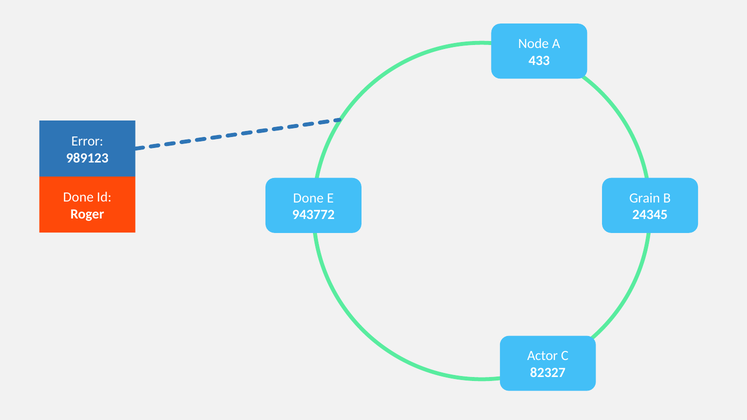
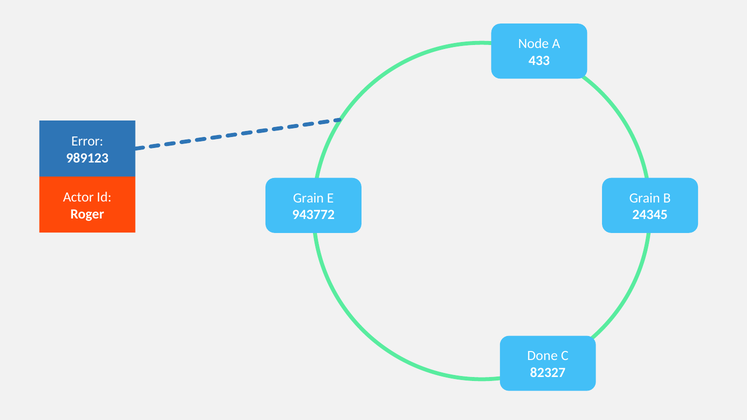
Done at (78, 197): Done -> Actor
Done at (308, 198): Done -> Grain
Actor: Actor -> Done
